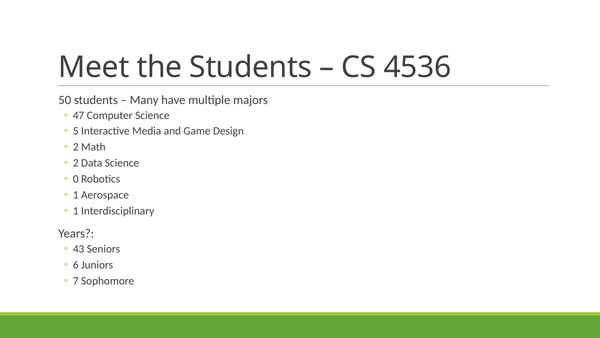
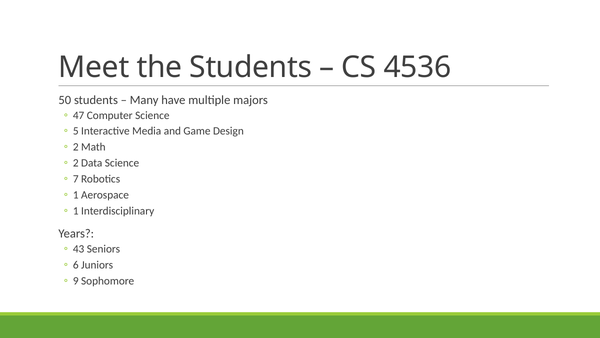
0: 0 -> 7
7: 7 -> 9
